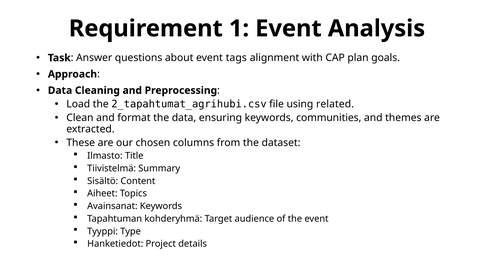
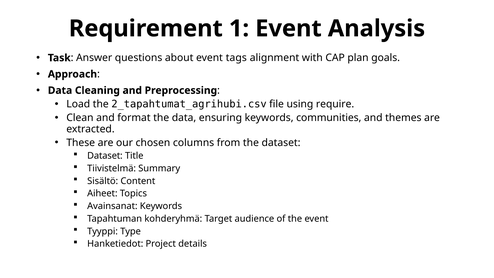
related: related -> require
Ilmasto at (105, 156): Ilmasto -> Dataset
